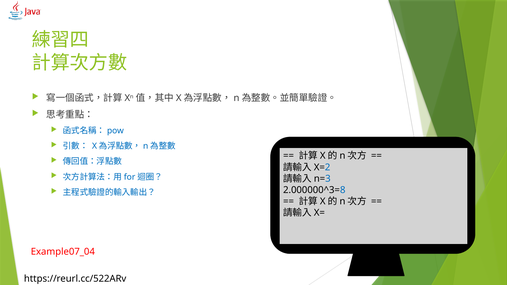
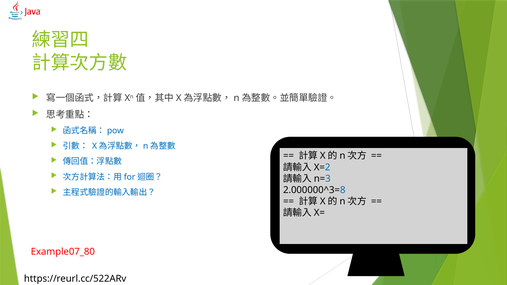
Example07_04: Example07_04 -> Example07_80
